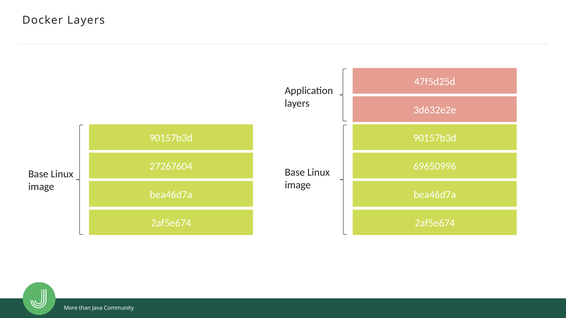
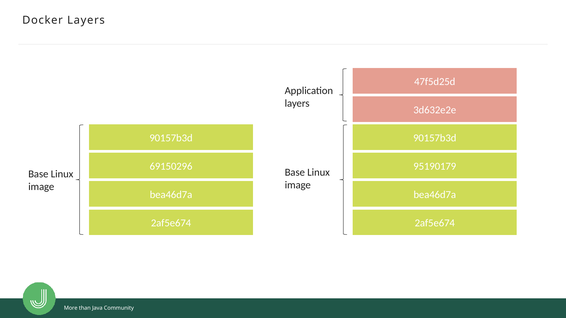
27267604: 27267604 -> 69150296
69650996: 69650996 -> 95190179
